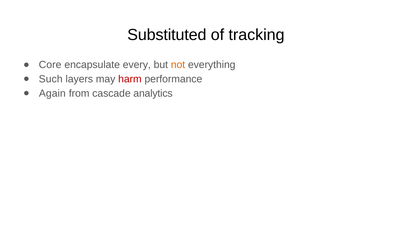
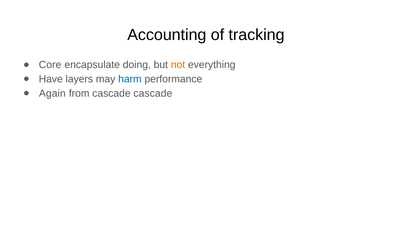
Substituted: Substituted -> Accounting
every: every -> doing
Such: Such -> Have
harm colour: red -> blue
cascade analytics: analytics -> cascade
